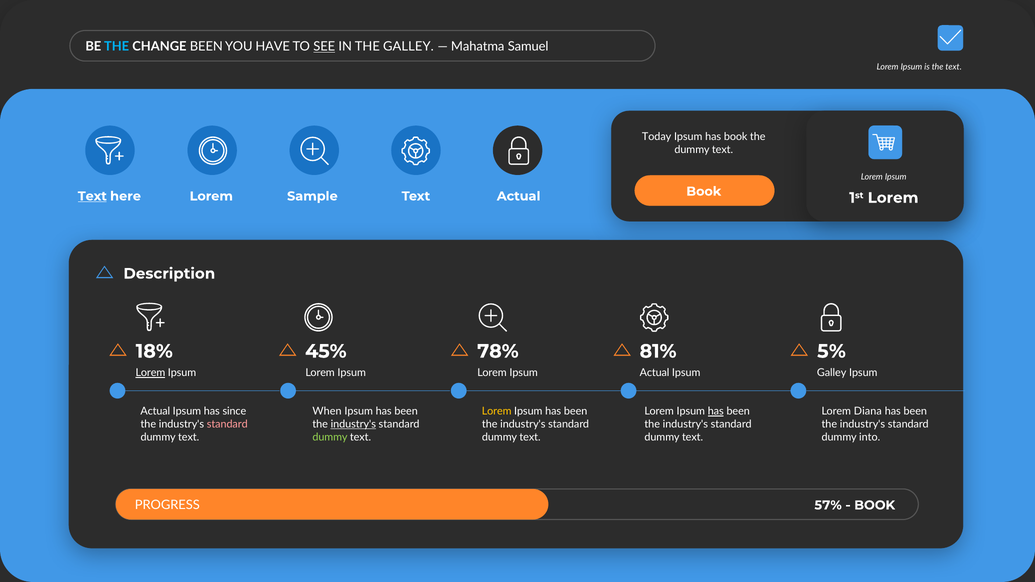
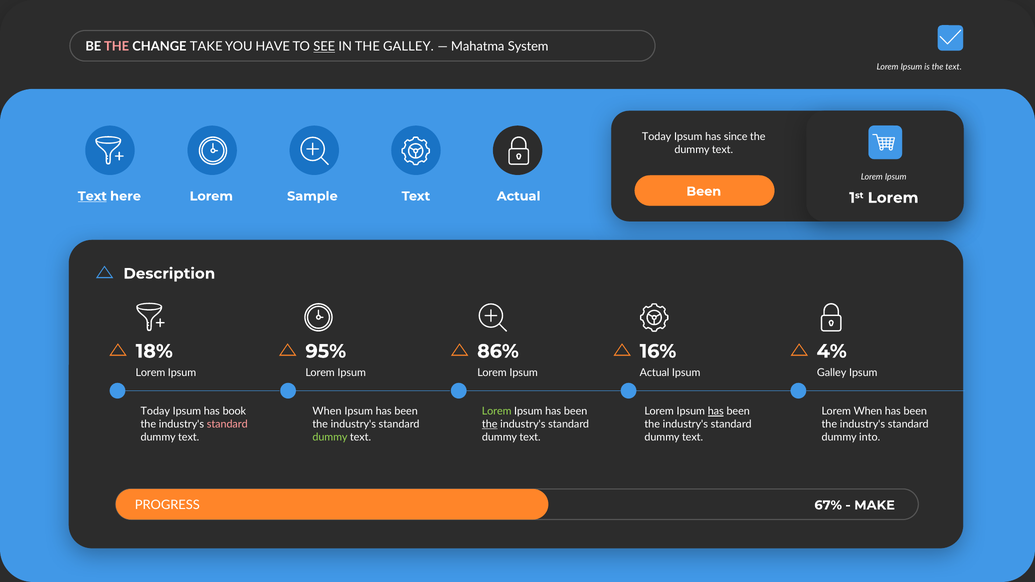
THE at (117, 47) colour: light blue -> pink
CHANGE BEEN: BEEN -> TAKE
Samuel: Samuel -> System
has book: book -> since
Text Book: Book -> Been
45%: 45% -> 95%
78%: 78% -> 86%
81%: 81% -> 16%
5%: 5% -> 4%
Lorem at (150, 373) underline: present -> none
Actual at (155, 411): Actual -> Today
since: since -> book
Lorem at (497, 411) colour: yellow -> light green
Lorem Diana: Diana -> When
industry's at (353, 424) underline: present -> none
the at (490, 424) underline: none -> present
57%: 57% -> 67%
BOOK at (875, 505): BOOK -> MAKE
